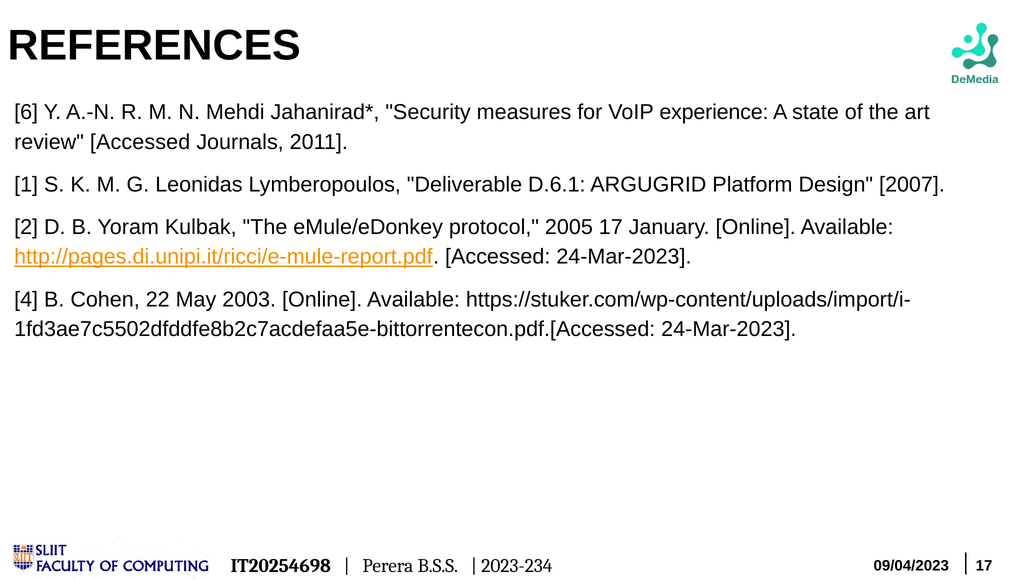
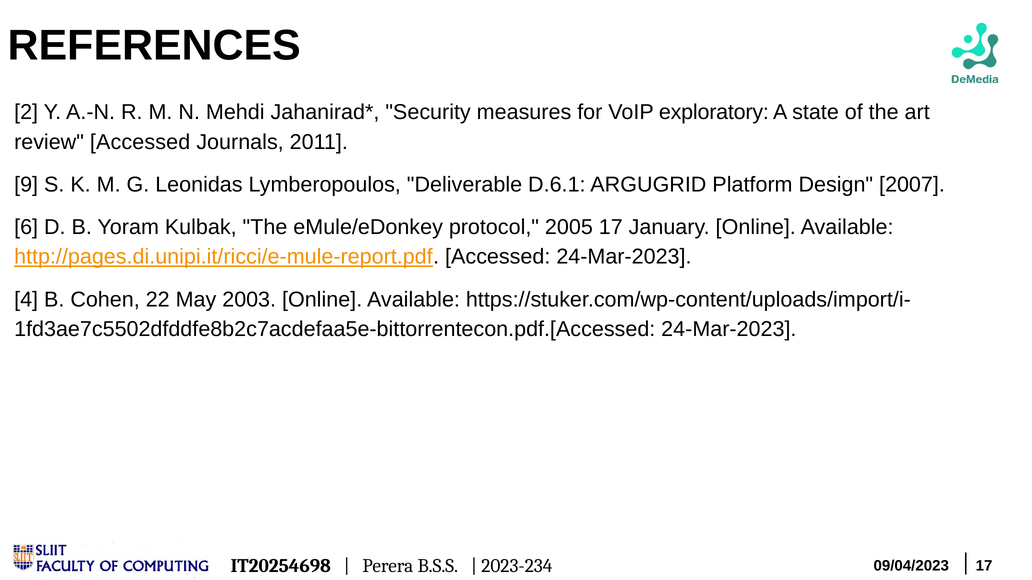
6: 6 -> 2
experience: experience -> exploratory
1: 1 -> 9
2: 2 -> 6
